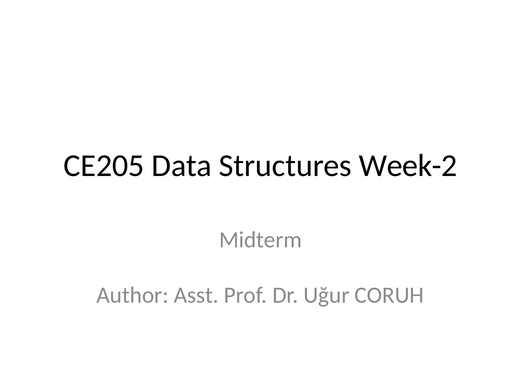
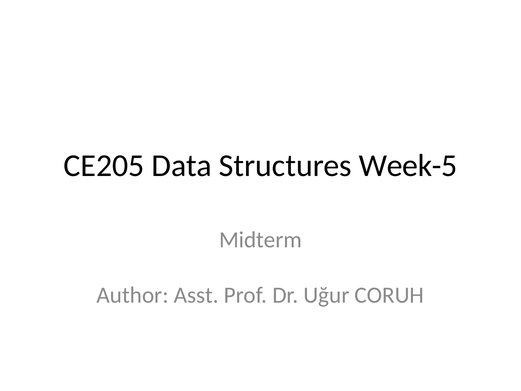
Week-2: Week-2 -> Week-5
